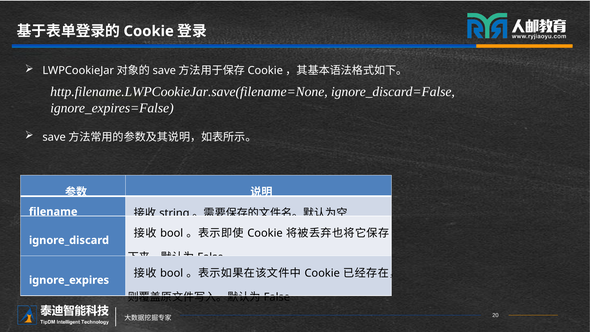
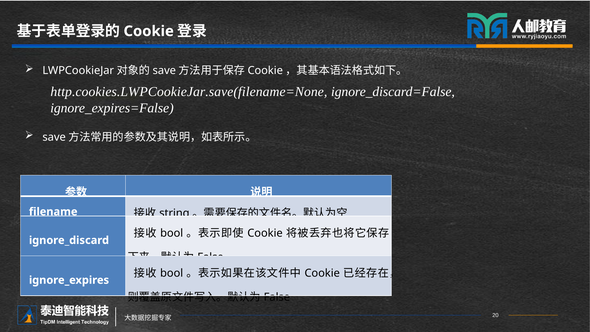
http.filename.LWPCookieJar.save(filename=None: http.filename.LWPCookieJar.save(filename=None -> http.cookies.LWPCookieJar.save(filename=None
